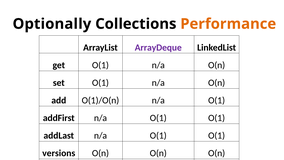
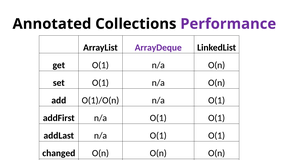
Optionally: Optionally -> Annotated
Performance colour: orange -> purple
versions: versions -> changed
